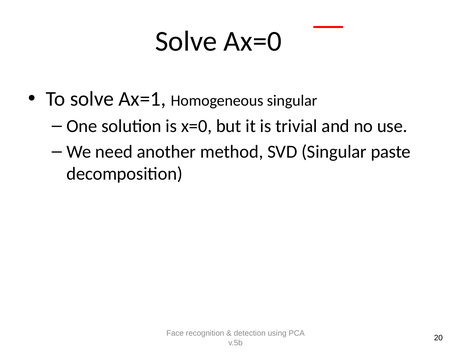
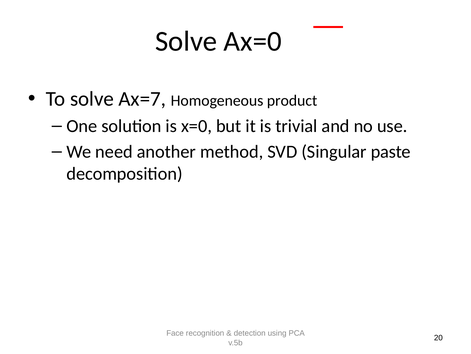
Ax=1: Ax=1 -> Ax=7
Homogeneous singular: singular -> product
